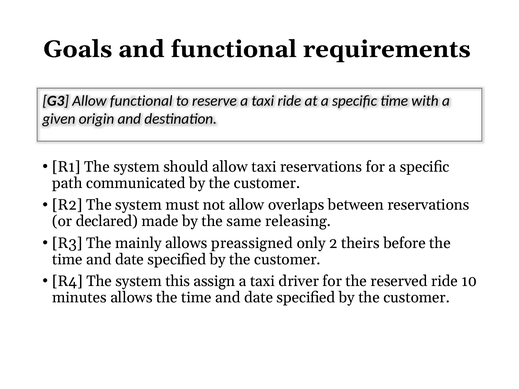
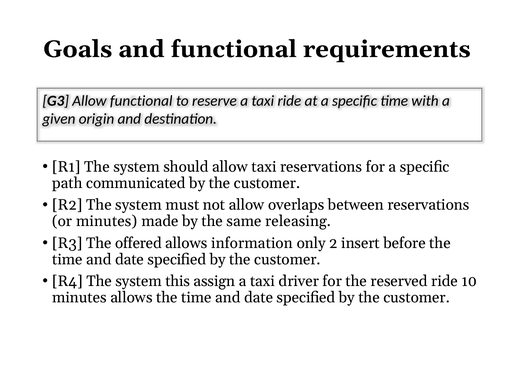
or declared: declared -> minutes
mainly: mainly -> offered
preassigned: preassigned -> information
theirs: theirs -> insert
